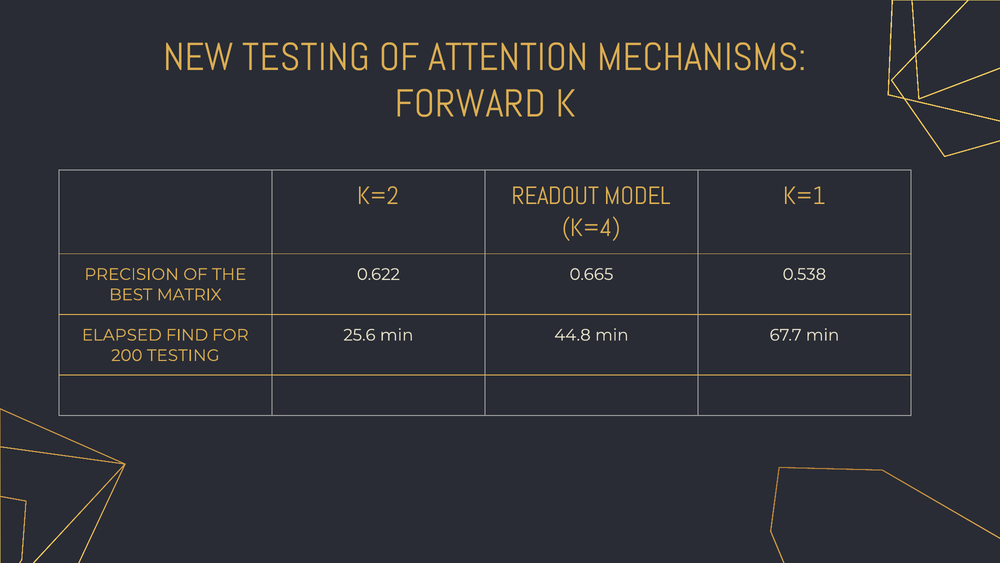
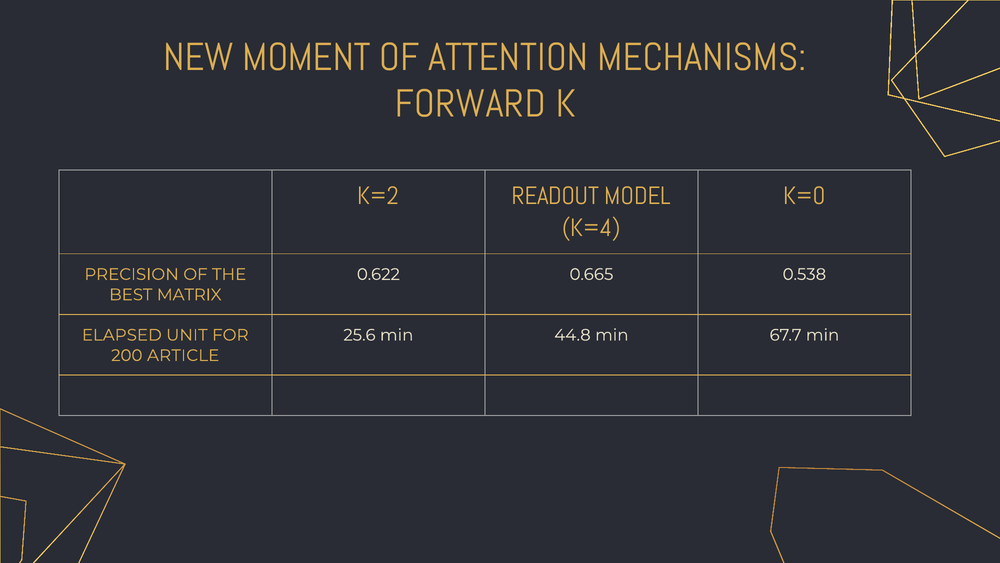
NEW TESTING: TESTING -> MOMENT
K=1: K=1 -> K=0
FIND: FIND -> UNIT
200 TESTING: TESTING -> ARTICLE
